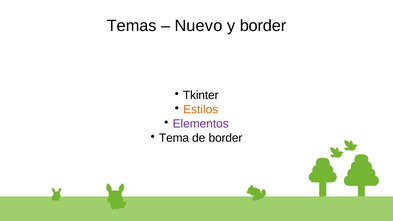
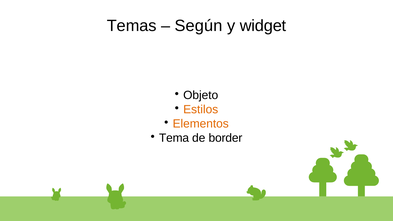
Nuevo: Nuevo -> Según
y border: border -> widget
Tkinter: Tkinter -> Objeto
Elementos colour: purple -> orange
